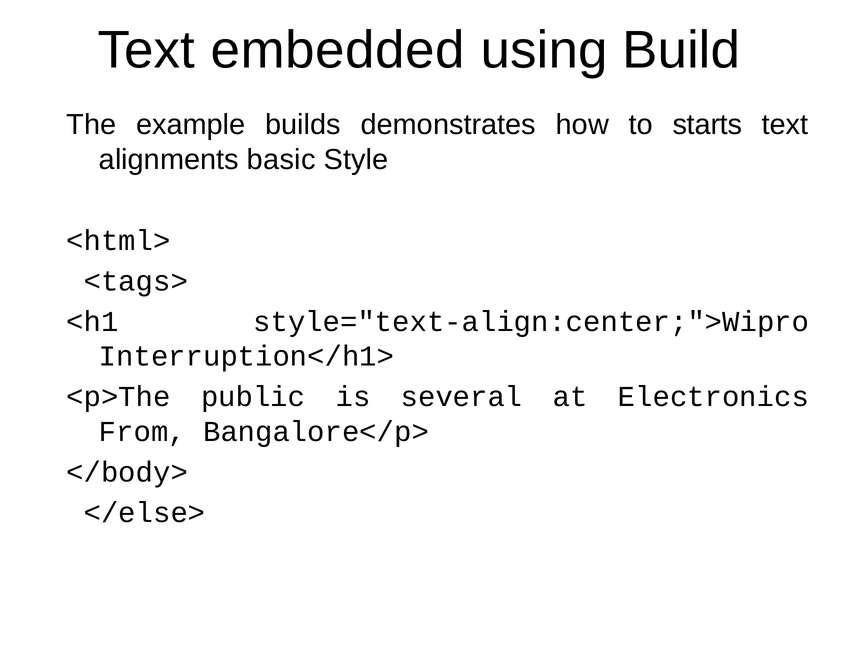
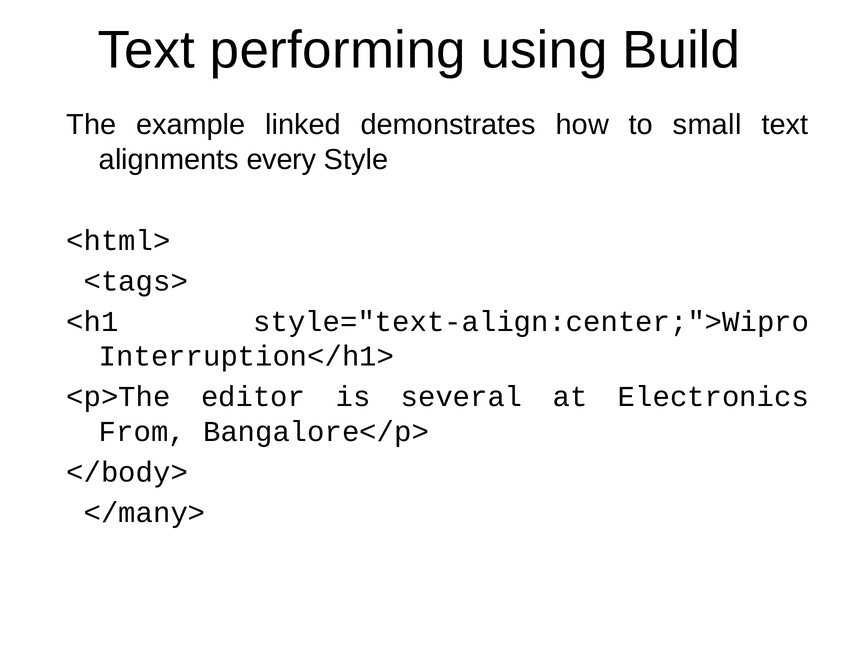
embedded: embedded -> performing
builds: builds -> linked
starts: starts -> small
basic: basic -> every
public: public -> editor
</else>: </else> -> </many>
